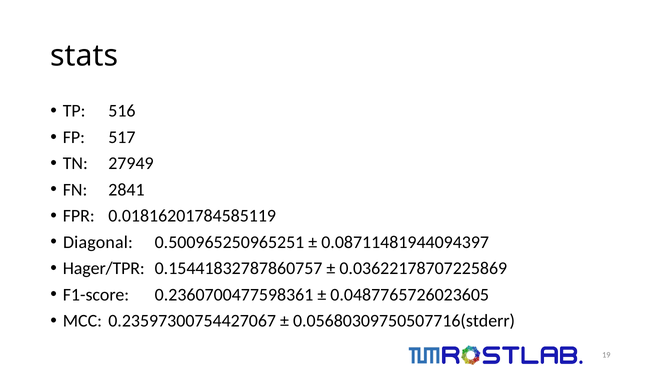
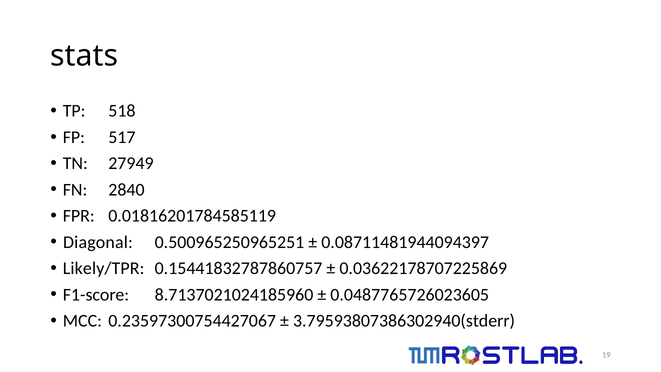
516: 516 -> 518
2841: 2841 -> 2840
Hager/TPR: Hager/TPR -> Likely/TPR
0.2360700477598361: 0.2360700477598361 -> 8.7137021024185960
0.05680309750507716(stderr: 0.05680309750507716(stderr -> 3.79593807386302940(stderr
